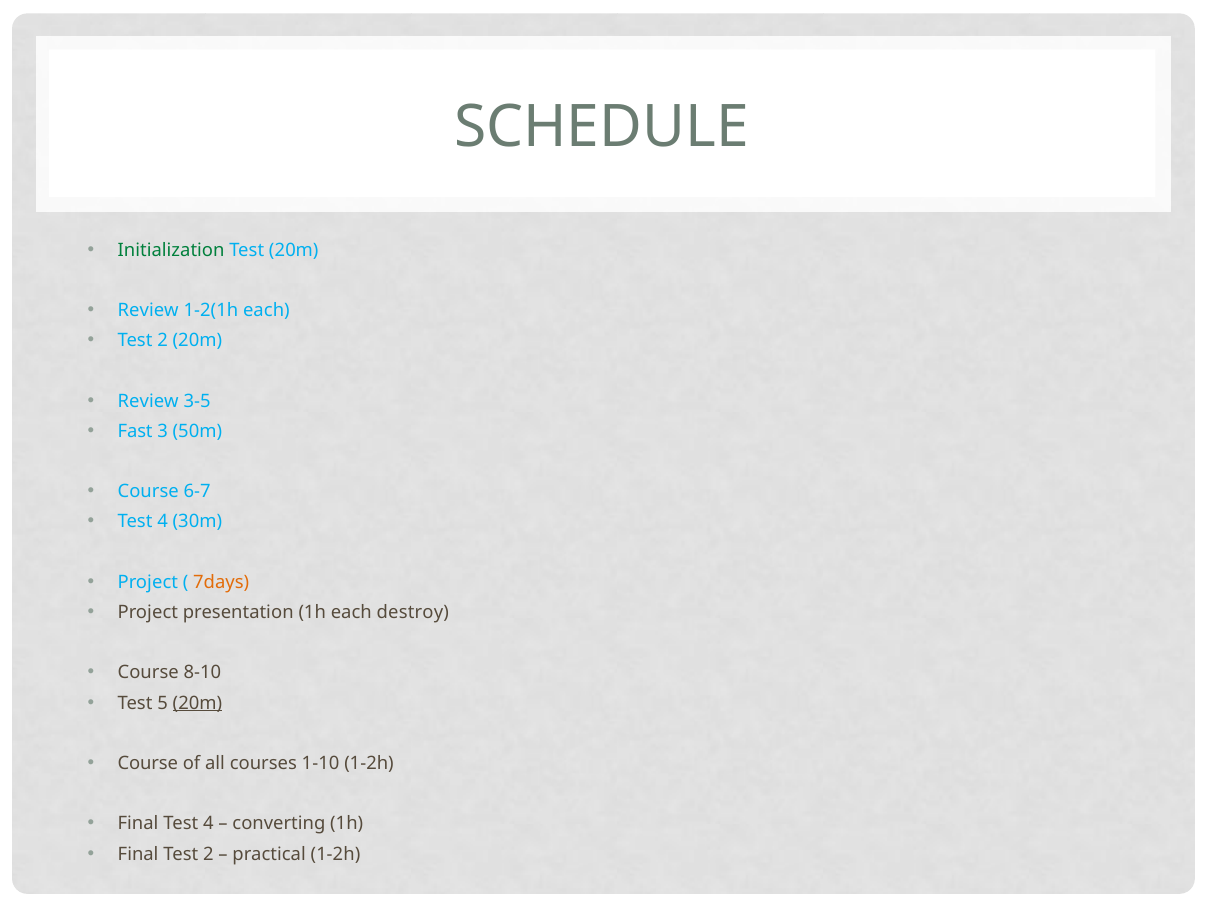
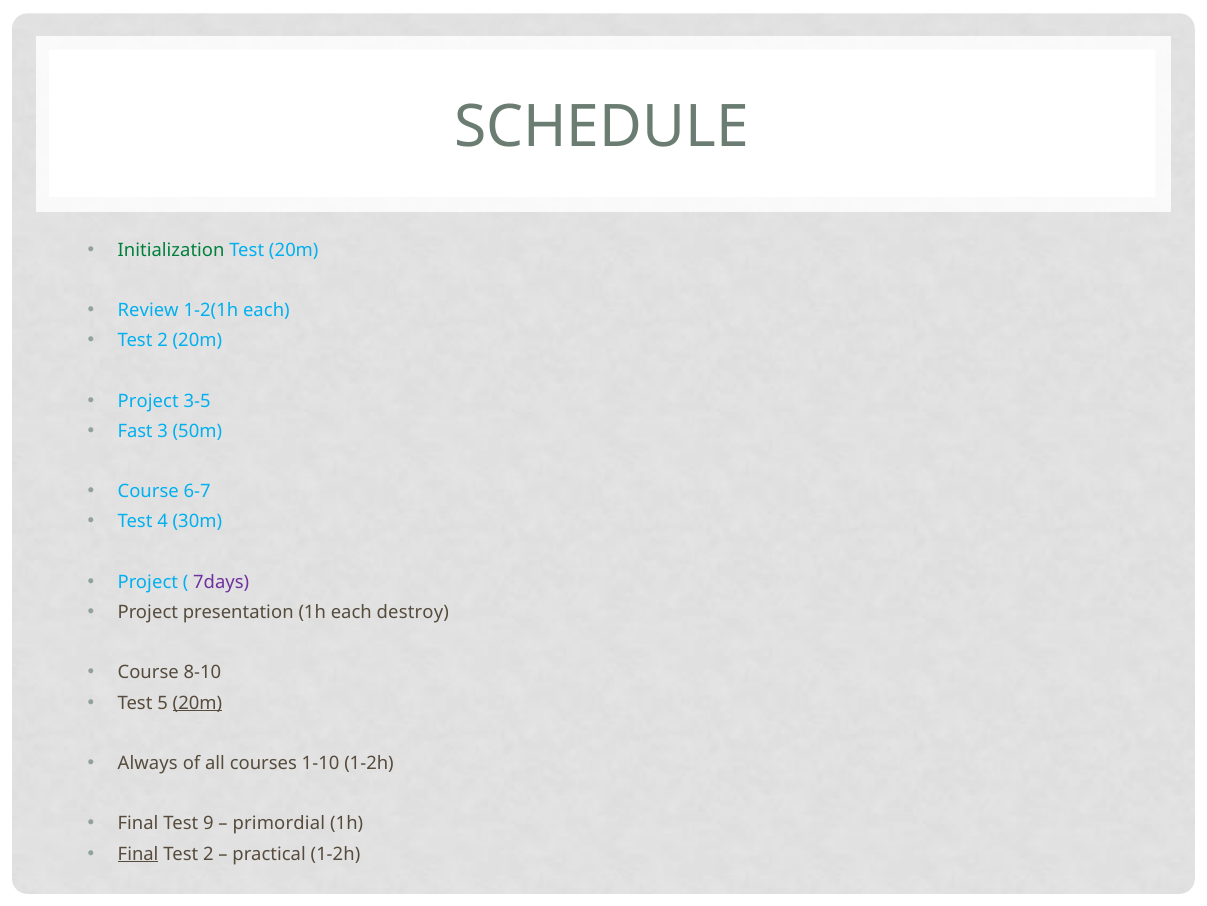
Review at (148, 401): Review -> Project
7days colour: orange -> purple
Course at (148, 763): Course -> Always
Final Test 4: 4 -> 9
converting: converting -> primordial
Final at (138, 853) underline: none -> present
